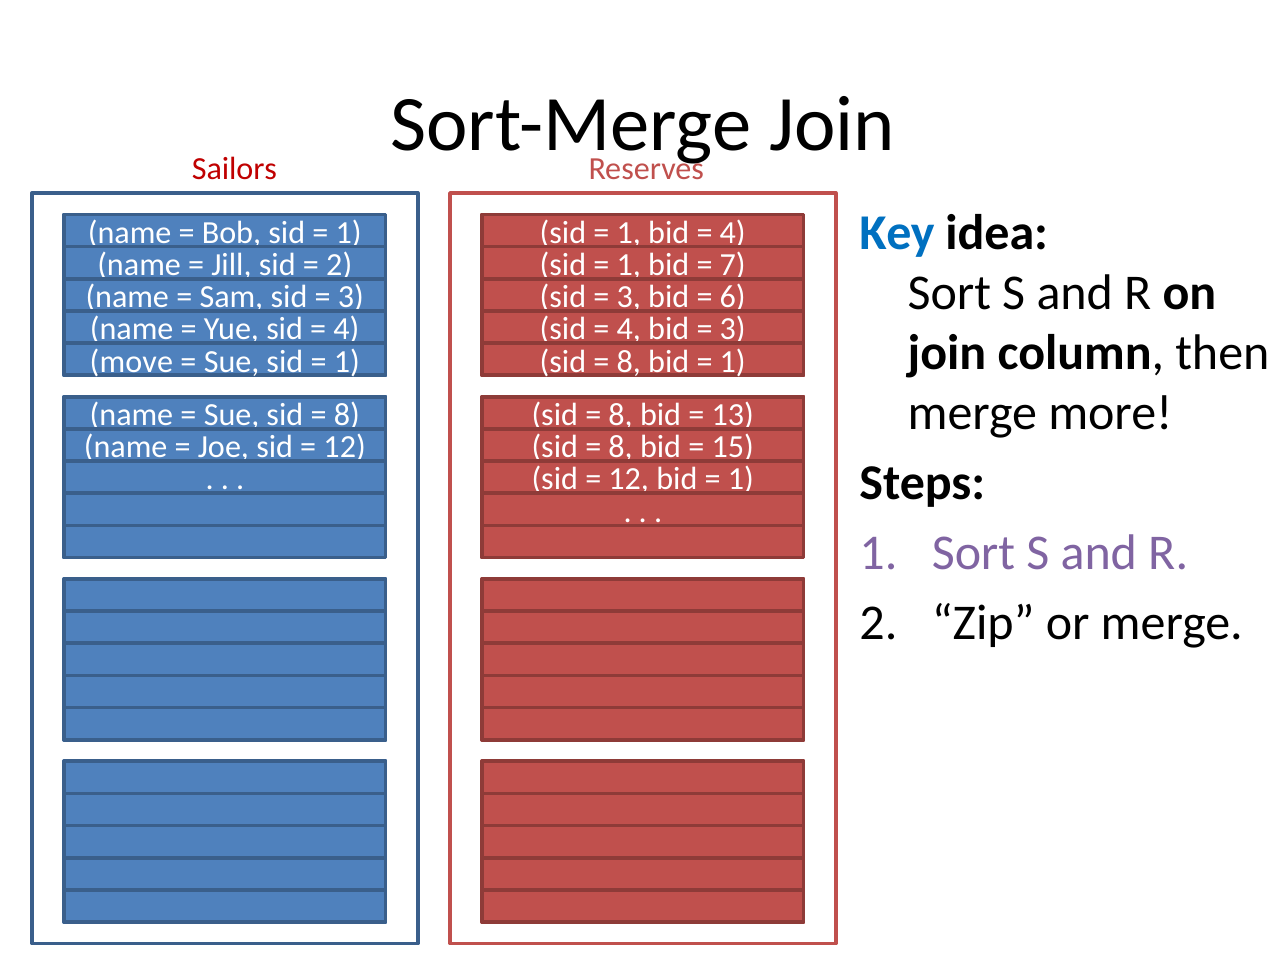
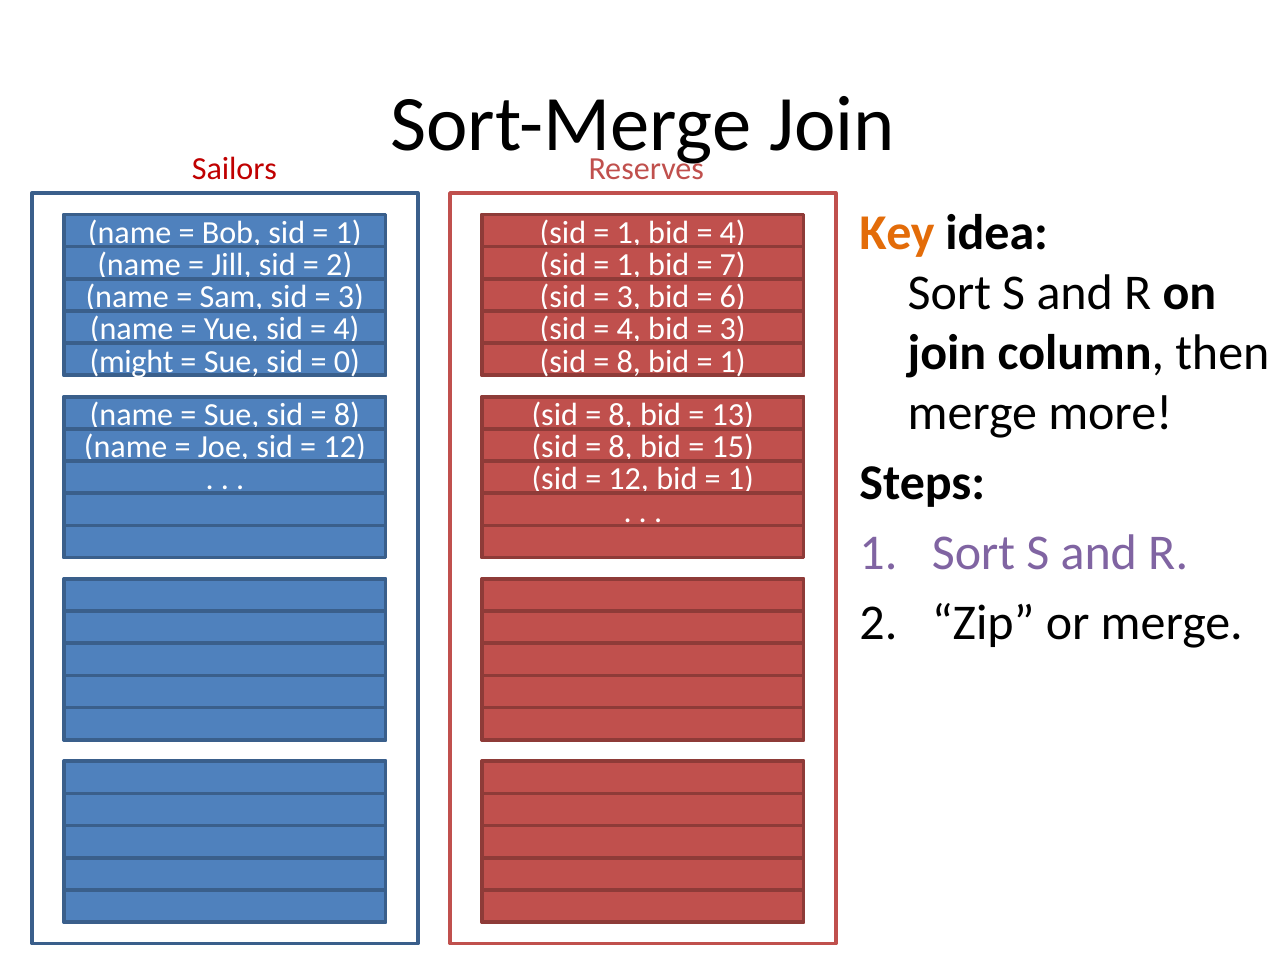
Key colour: blue -> orange
move: move -> might
1 at (347, 361): 1 -> 0
